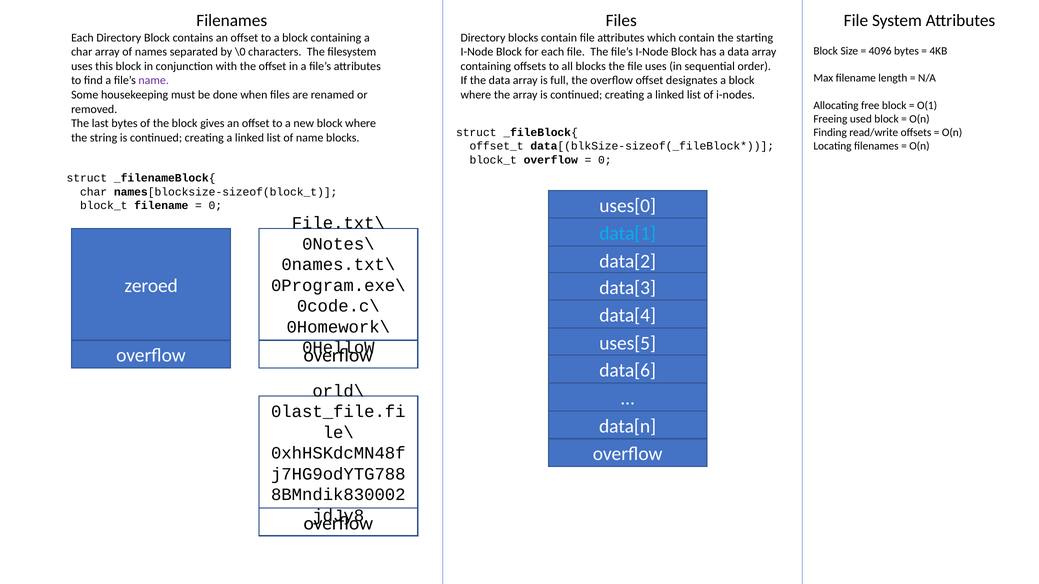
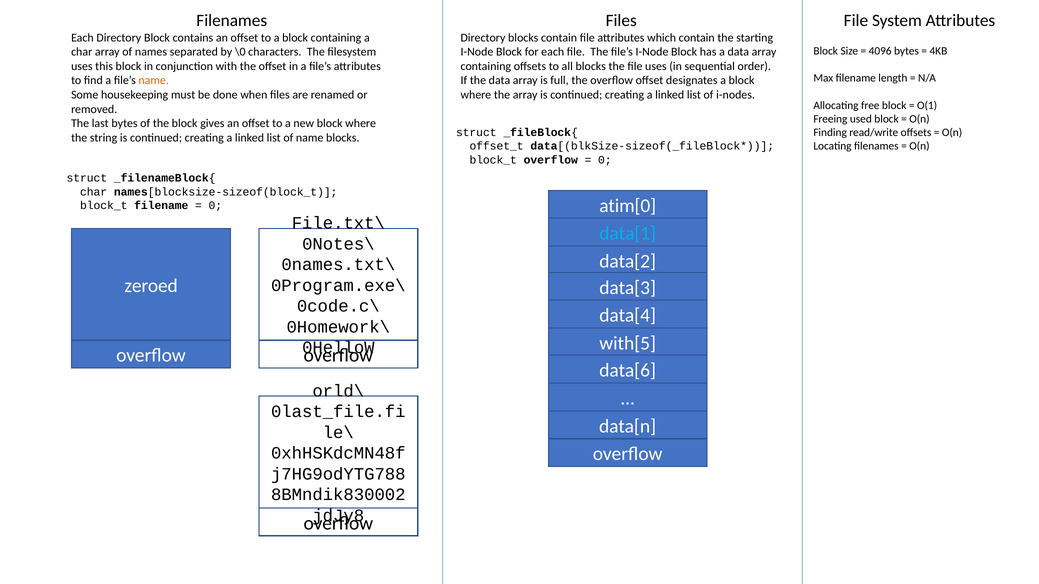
name at (154, 81) colour: purple -> orange
uses[0: uses[0 -> atim[0
uses[5: uses[5 -> with[5
